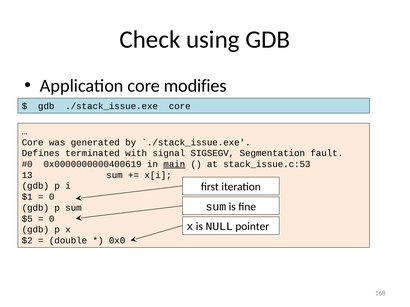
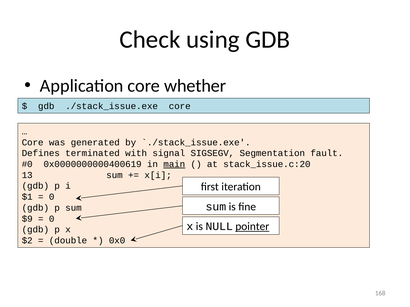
modifies: modifies -> whether
stack_issue.c:53: stack_issue.c:53 -> stack_issue.c:20
$5: $5 -> $9
pointer underline: none -> present
